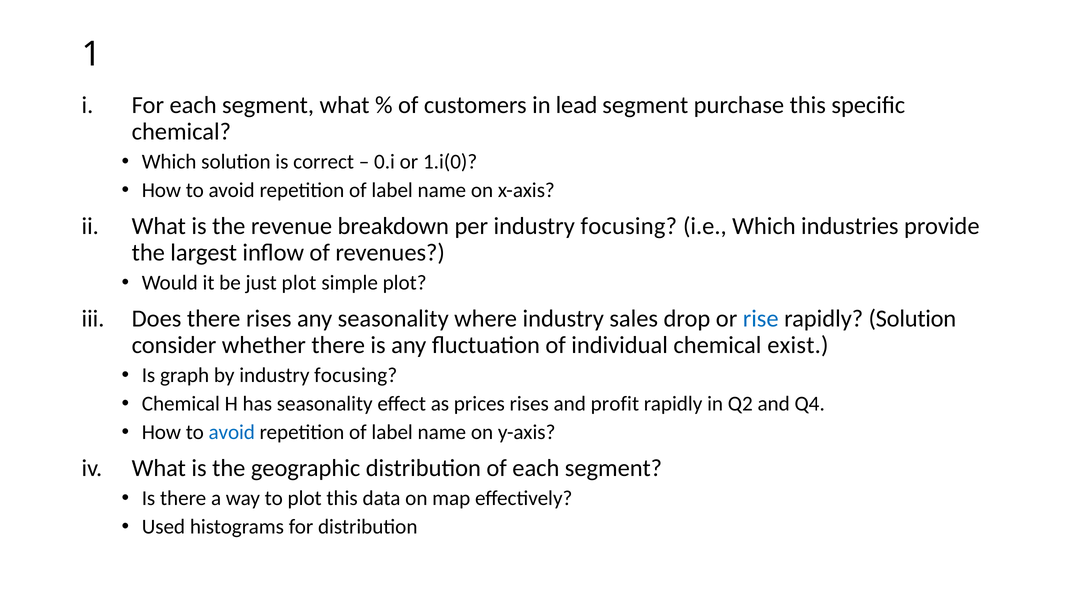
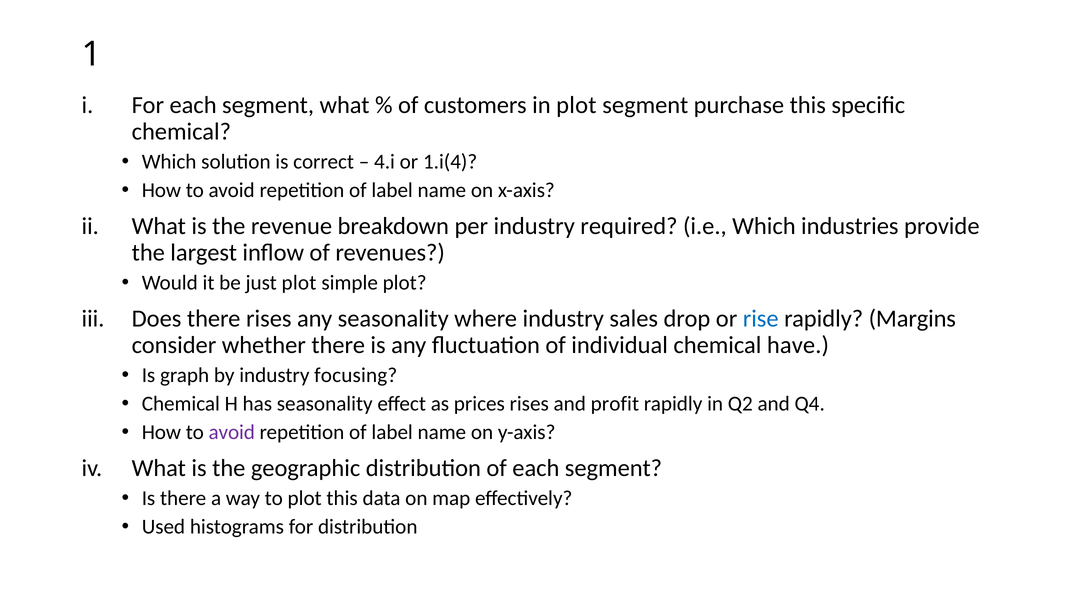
in lead: lead -> plot
0.i: 0.i -> 4.i
1.i(0: 1.i(0 -> 1.i(4
per industry focusing: focusing -> required
rapidly Solution: Solution -> Margins
exist: exist -> have
avoid at (232, 432) colour: blue -> purple
